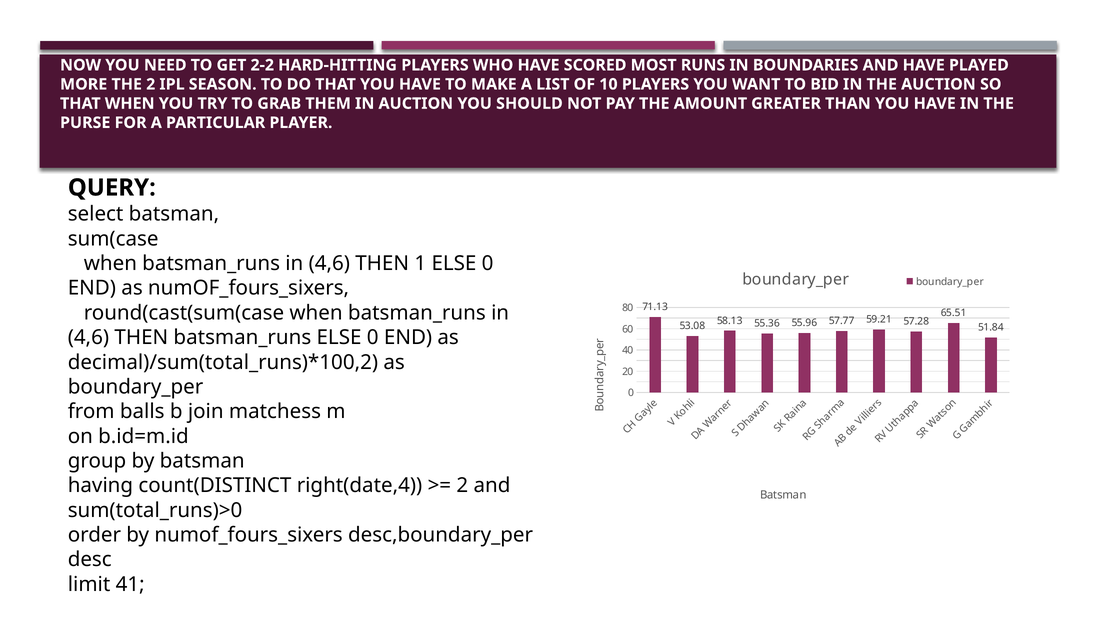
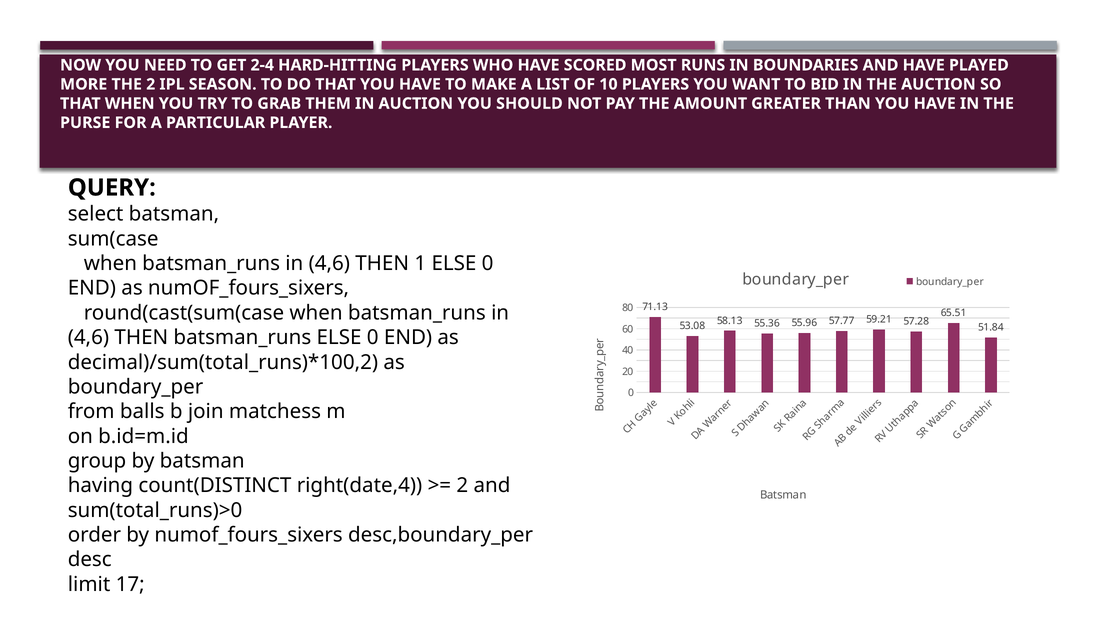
2-2: 2-2 -> 2-4
41: 41 -> 17
